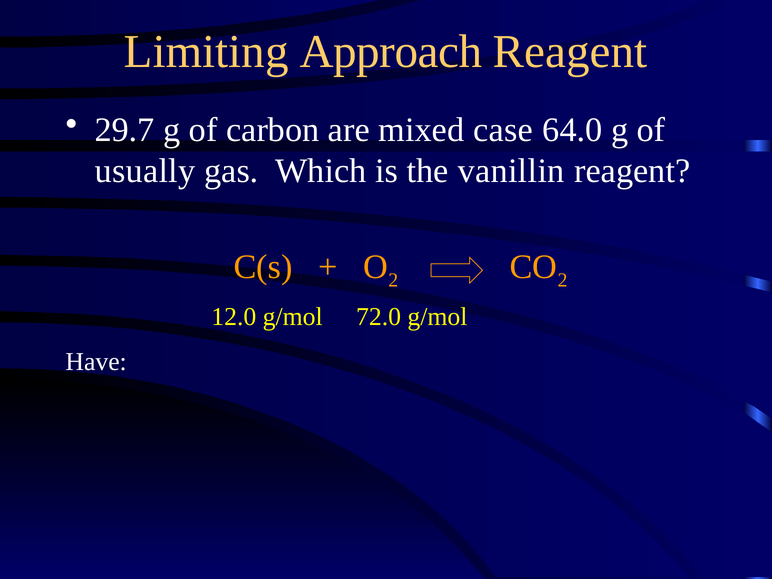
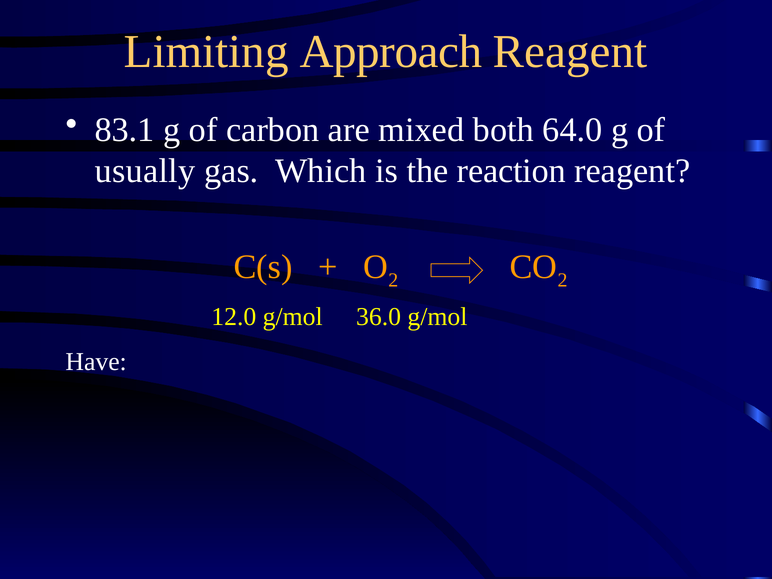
29.7: 29.7 -> 83.1
case: case -> both
vanillin: vanillin -> reaction
72.0: 72.0 -> 36.0
